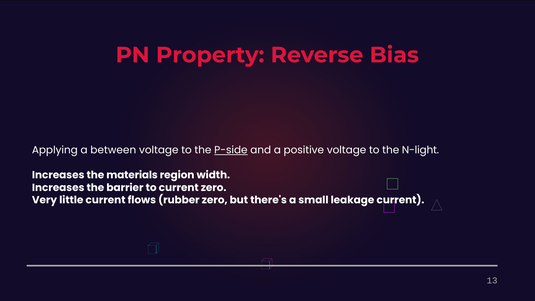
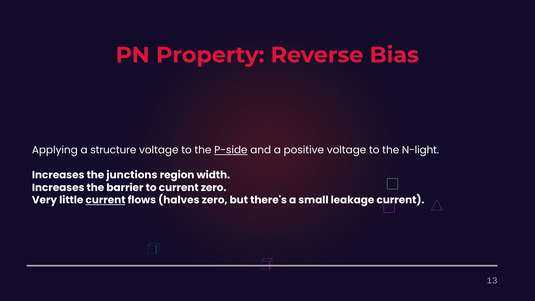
between: between -> structure
materials: materials -> junctions
current at (106, 200) underline: none -> present
rubber: rubber -> halves
